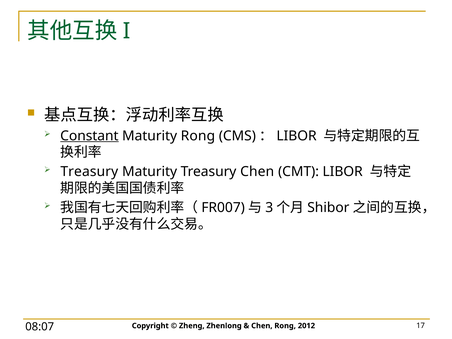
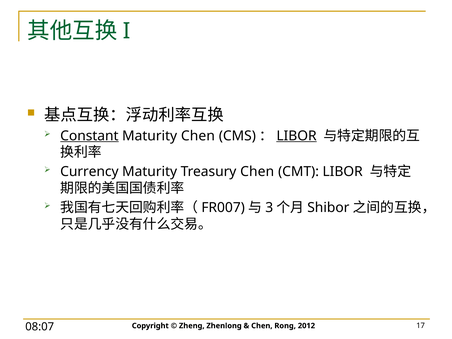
Maturity Rong: Rong -> Chen
LIBOR at (297, 136) underline: none -> present
Treasury at (89, 172): Treasury -> Currency
